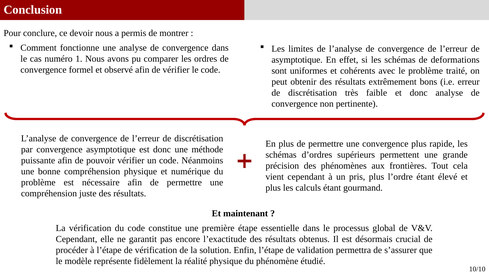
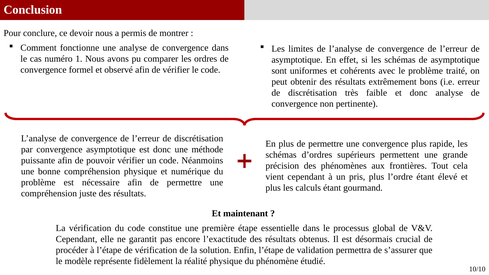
schémas de deformations: deformations -> asymptotique
